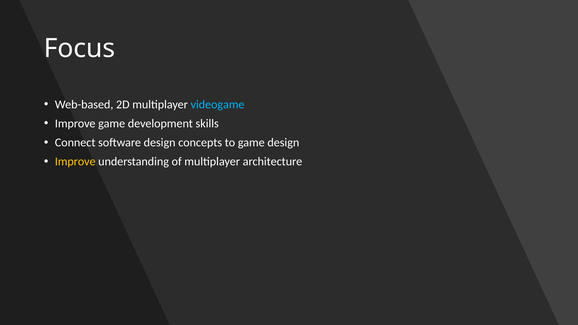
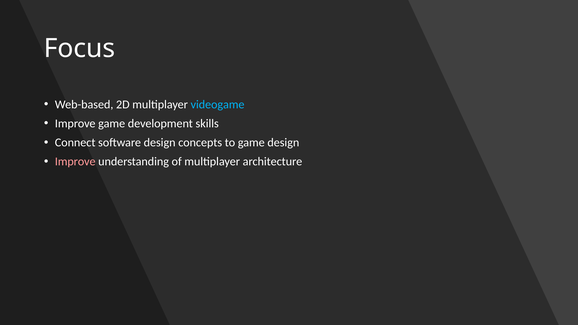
Improve at (75, 162) colour: yellow -> pink
